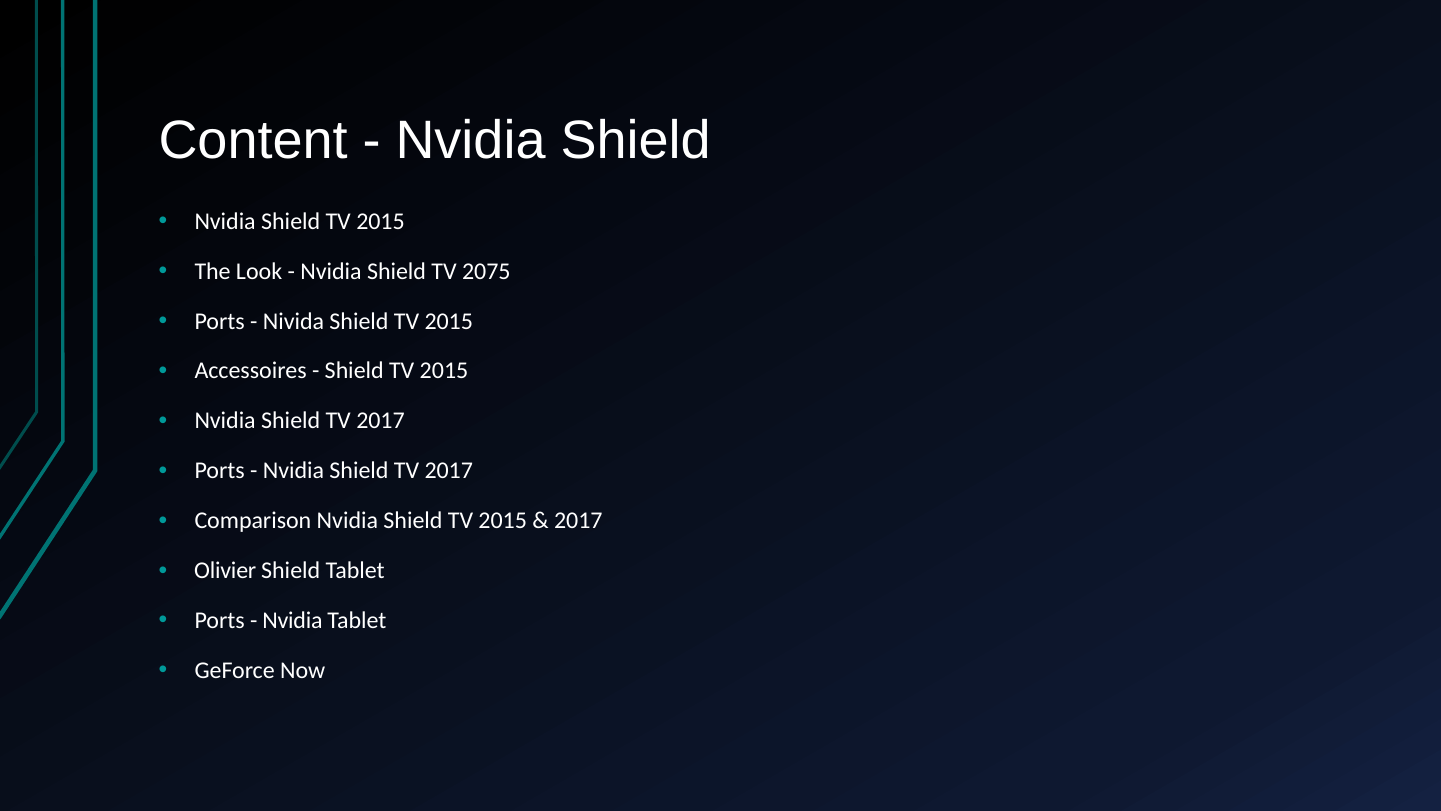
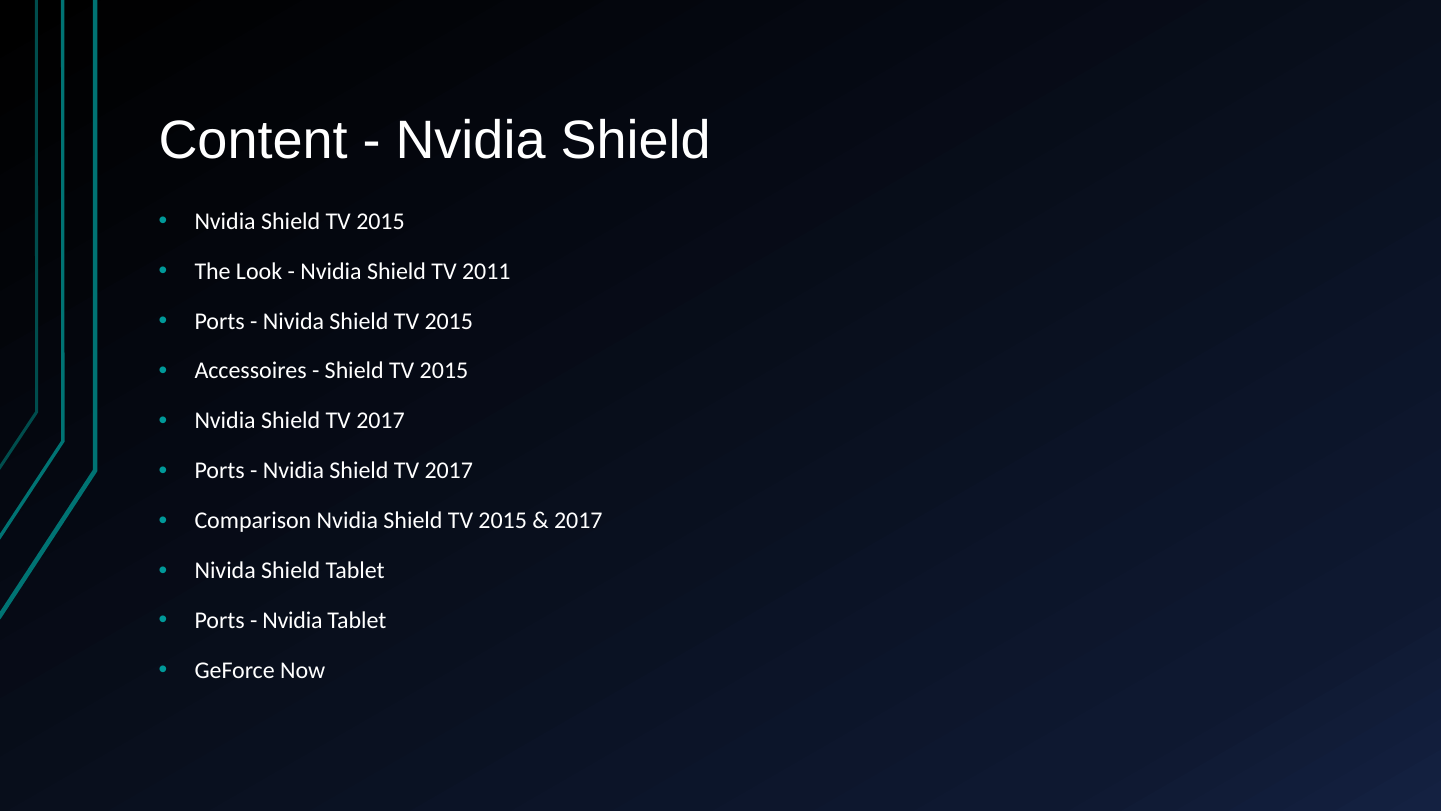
2075: 2075 -> 2011
Olivier at (225, 571): Olivier -> Nivida
